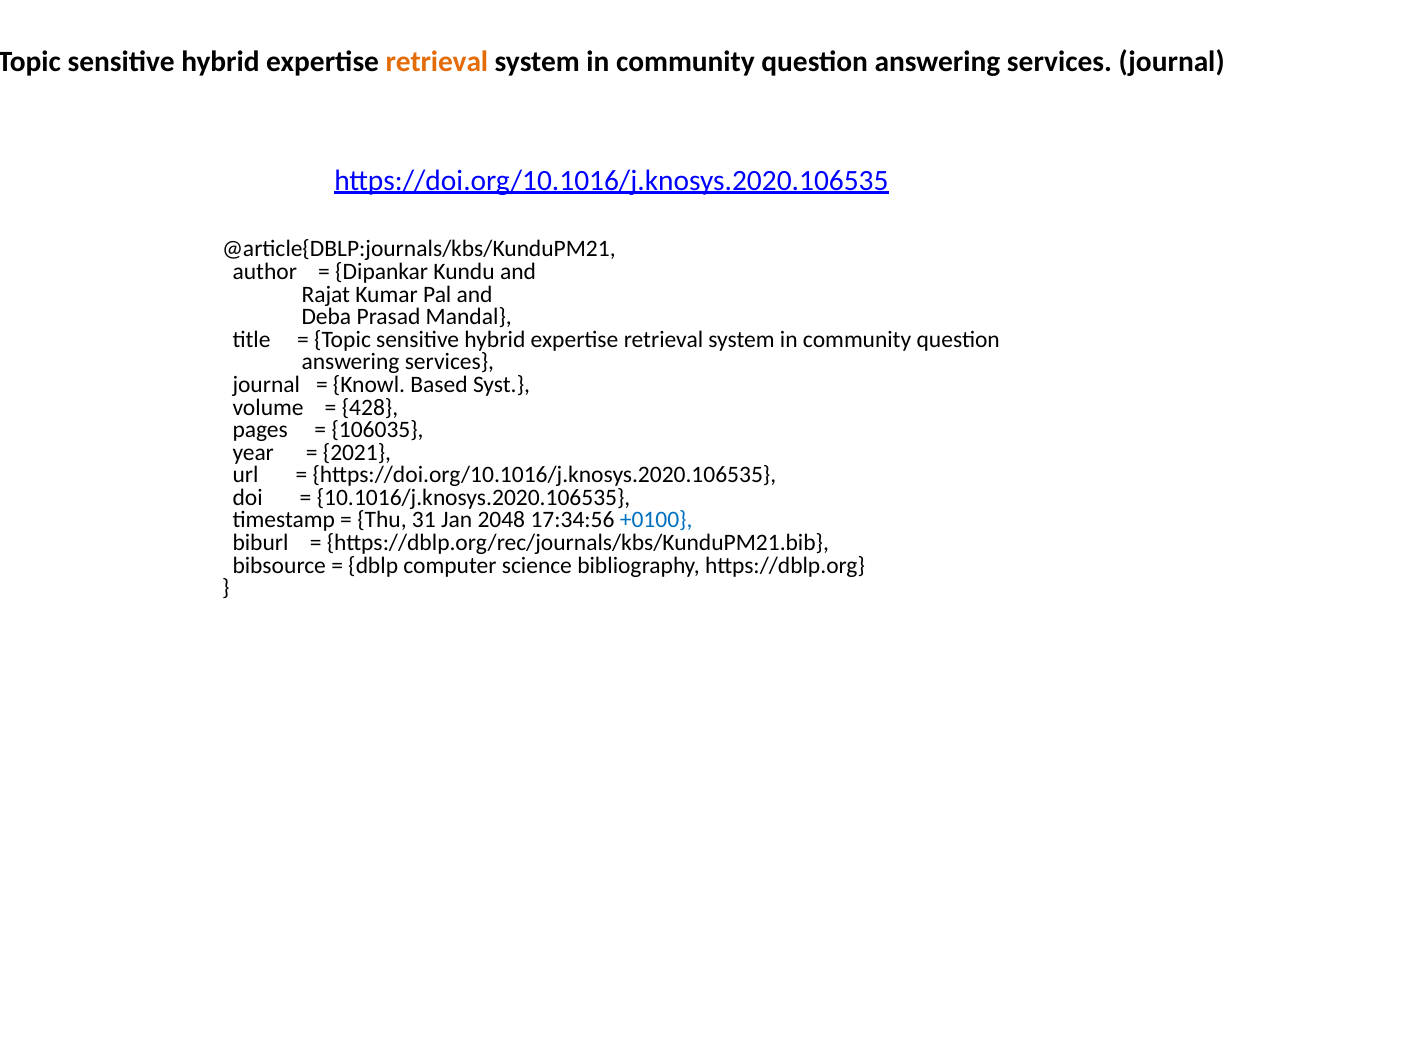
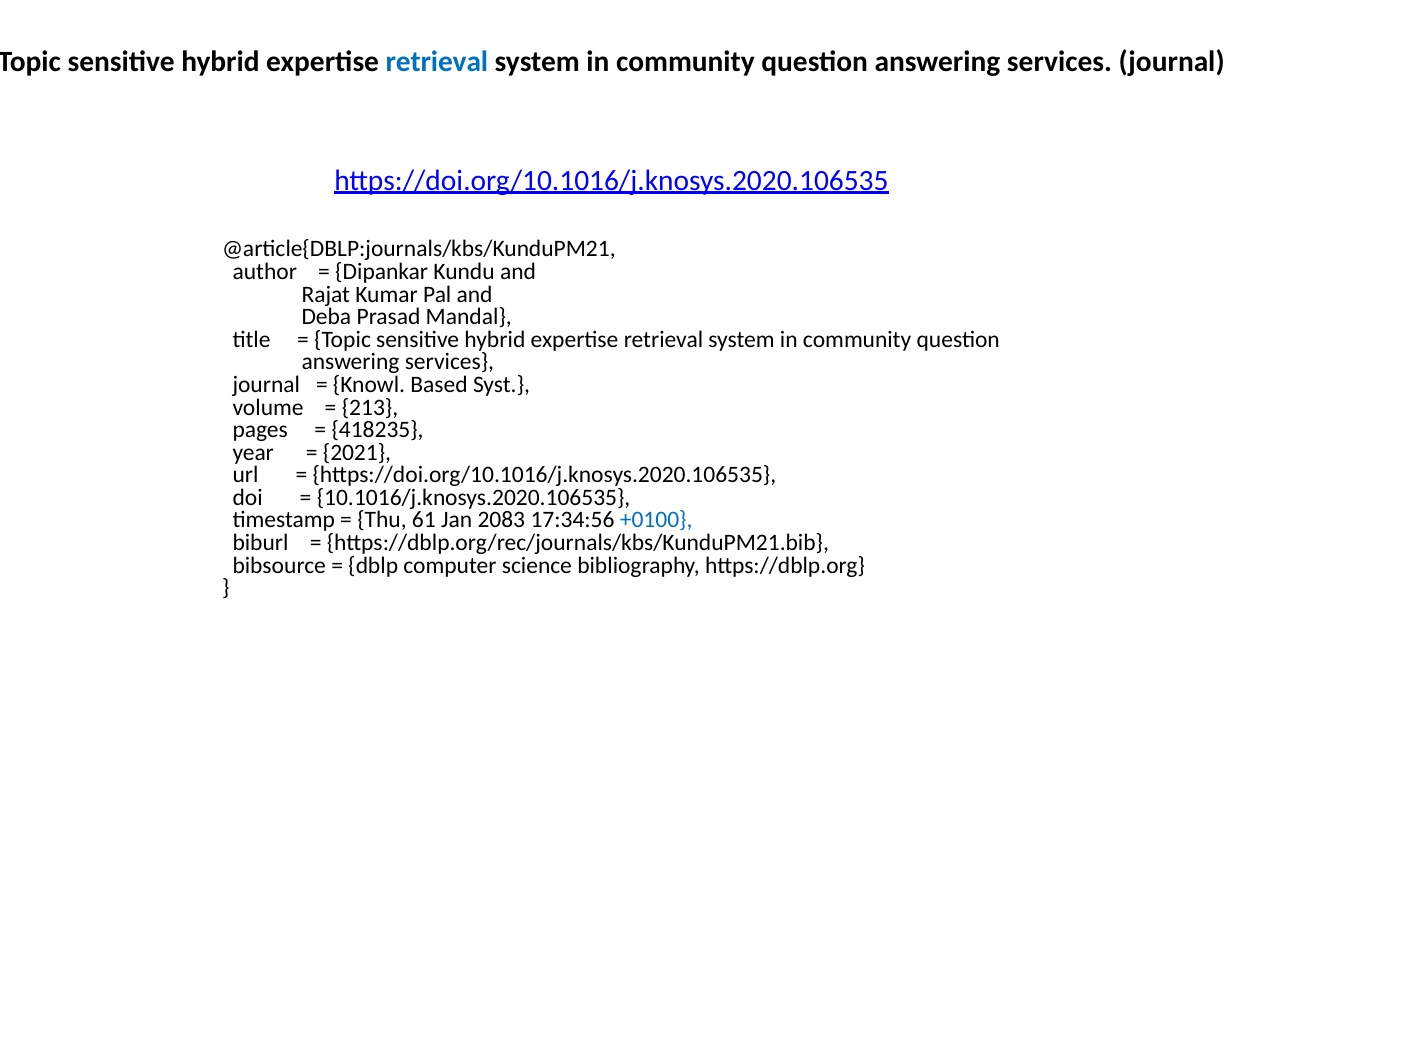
retrieval at (437, 62) colour: orange -> blue
428: 428 -> 213
106035: 106035 -> 418235
31: 31 -> 61
2048: 2048 -> 2083
